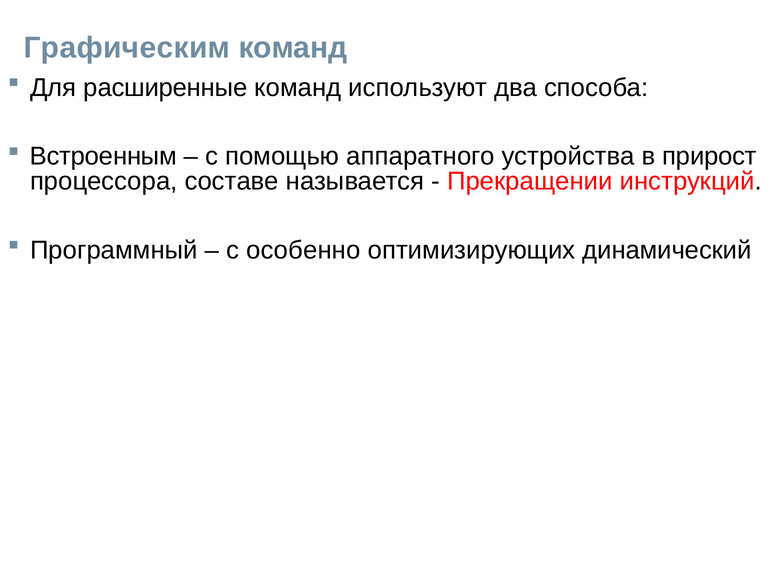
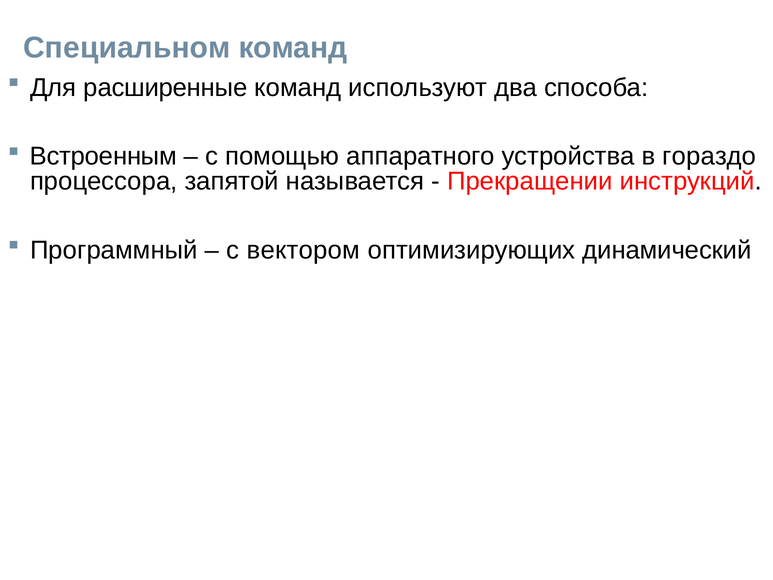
Графическим: Графическим -> Специальном
прирост: прирост -> гораздо
составе: составе -> запятой
особенно: особенно -> вектором
